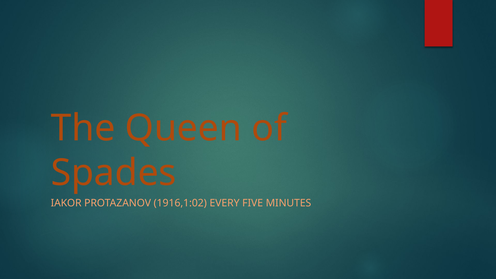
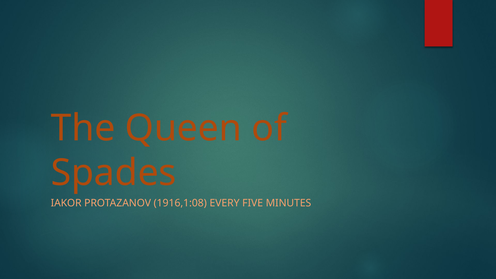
1916,1:02: 1916,1:02 -> 1916,1:08
